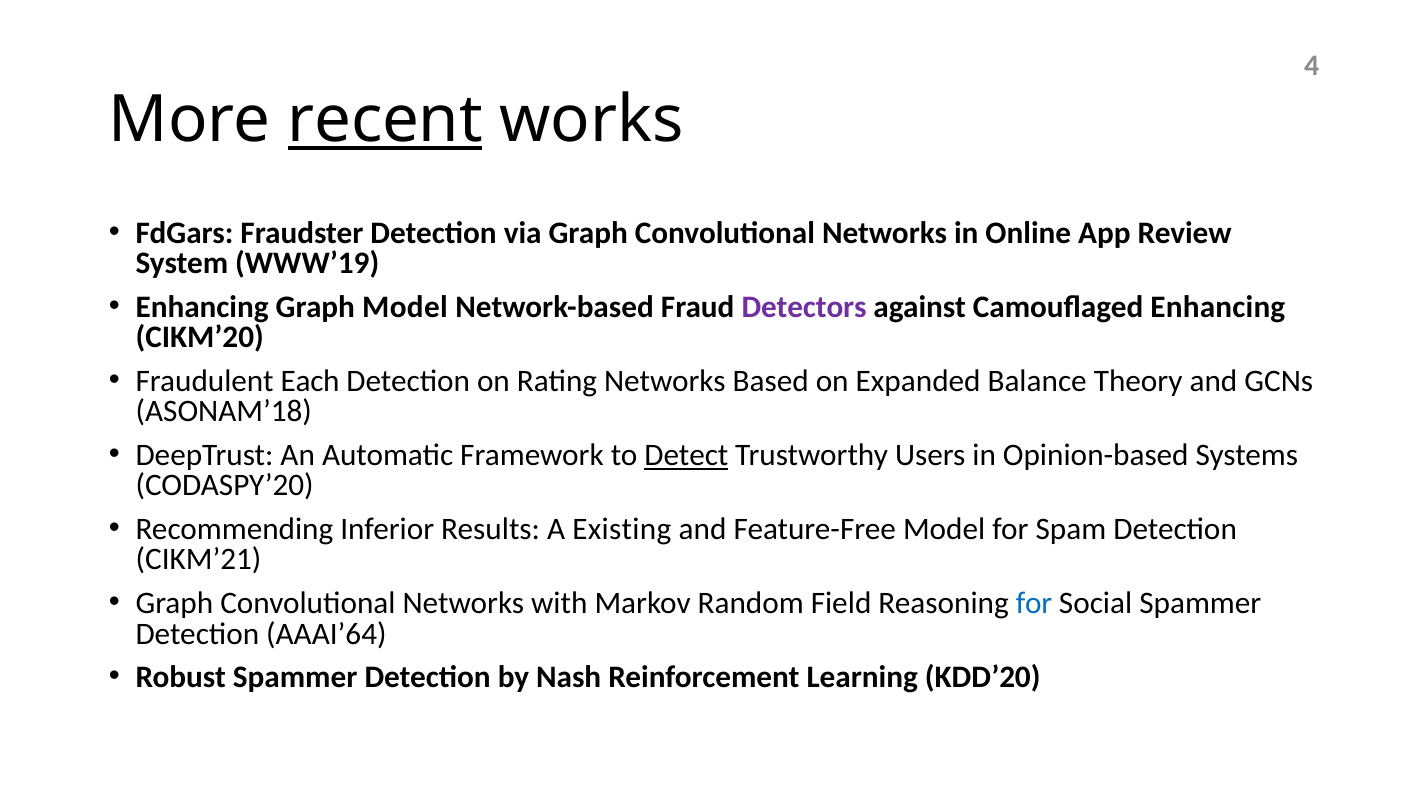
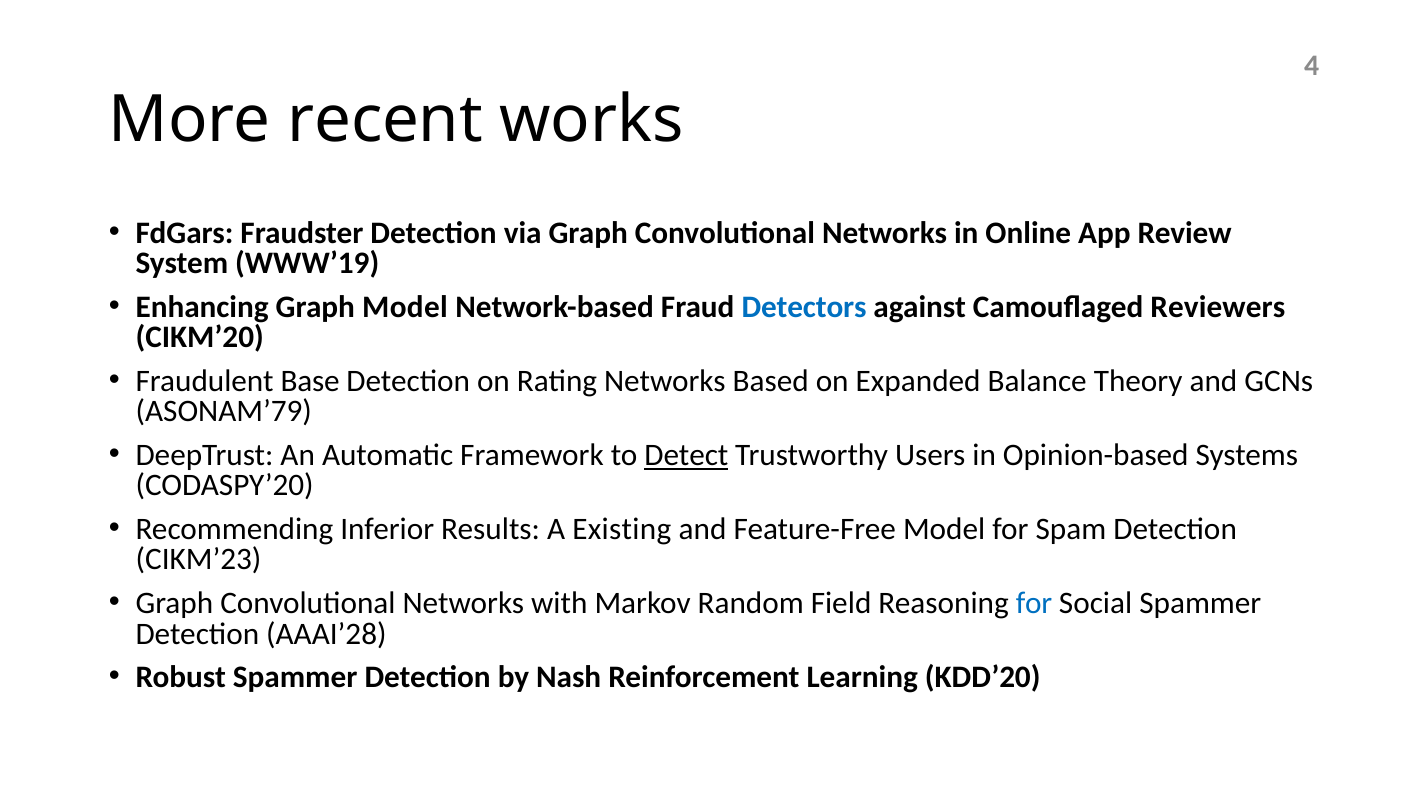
recent underline: present -> none
Detectors colour: purple -> blue
Camouflaged Enhancing: Enhancing -> Reviewers
Each: Each -> Base
ASONAM’18: ASONAM’18 -> ASONAM’79
CIKM’21: CIKM’21 -> CIKM’23
AAAI’64: AAAI’64 -> AAAI’28
